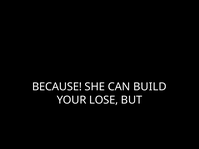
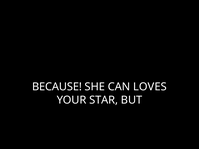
BUILD: BUILD -> LOVES
LOSE: LOSE -> STAR
